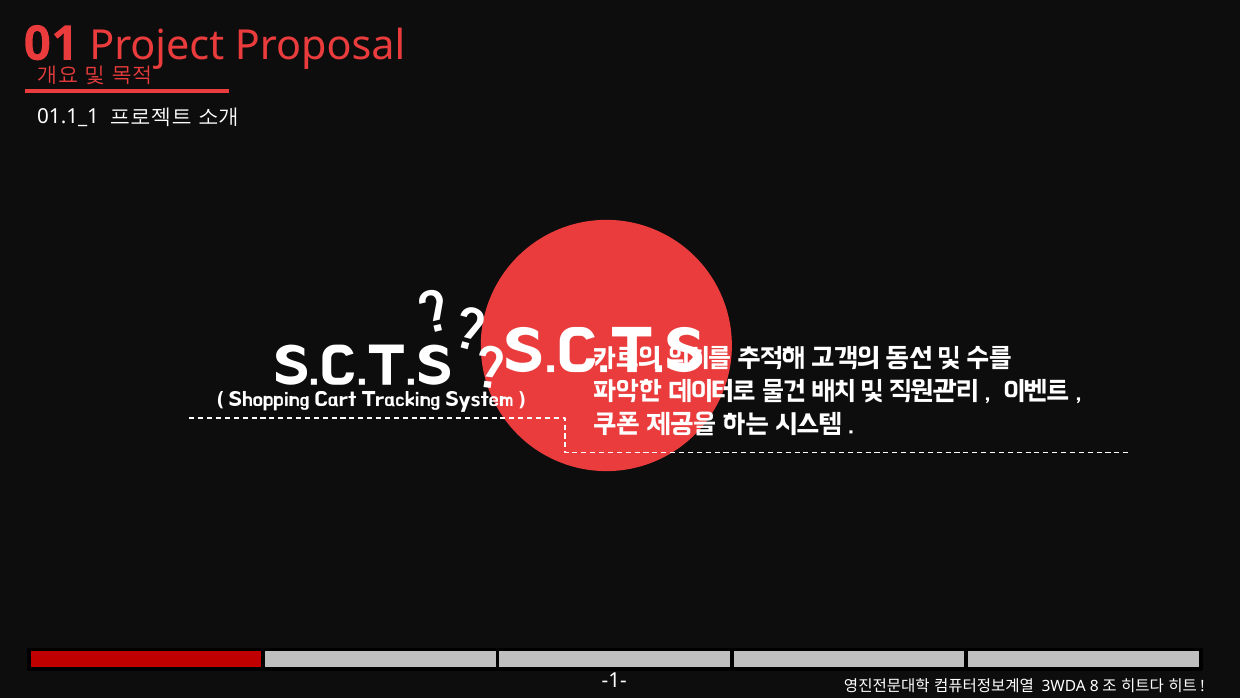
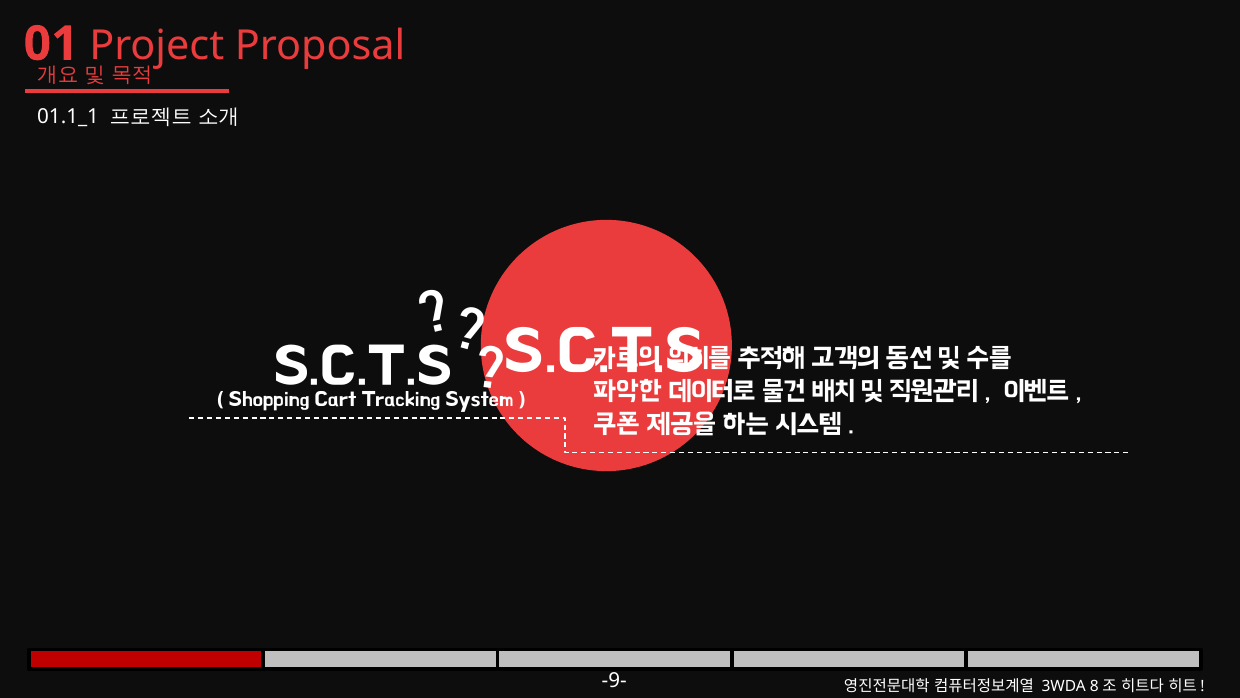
-1-: -1- -> -9-
